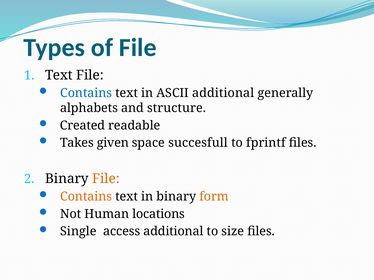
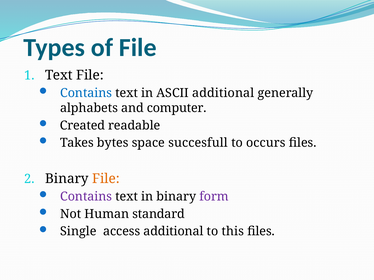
structure: structure -> computer
given: given -> bytes
fprintf: fprintf -> occurs
Contains at (86, 197) colour: orange -> purple
form colour: orange -> purple
locations: locations -> standard
size: size -> this
